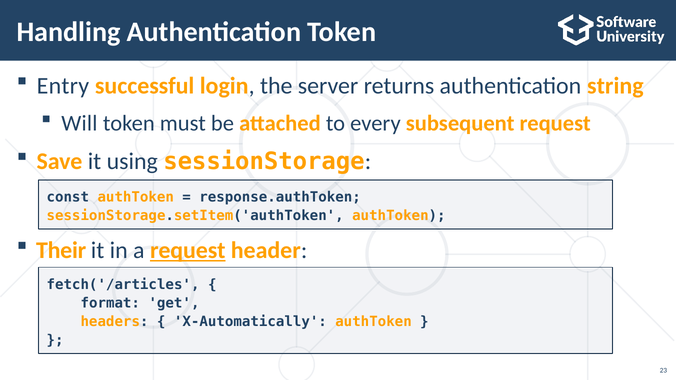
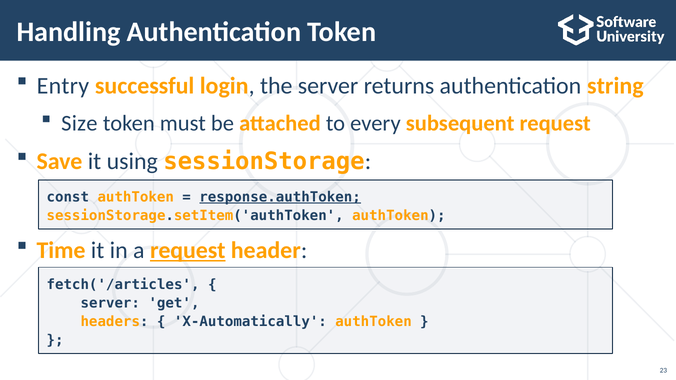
Will: Will -> Size
response.authToken underline: none -> present
Their: Their -> Time
format at (110, 303): format -> server
